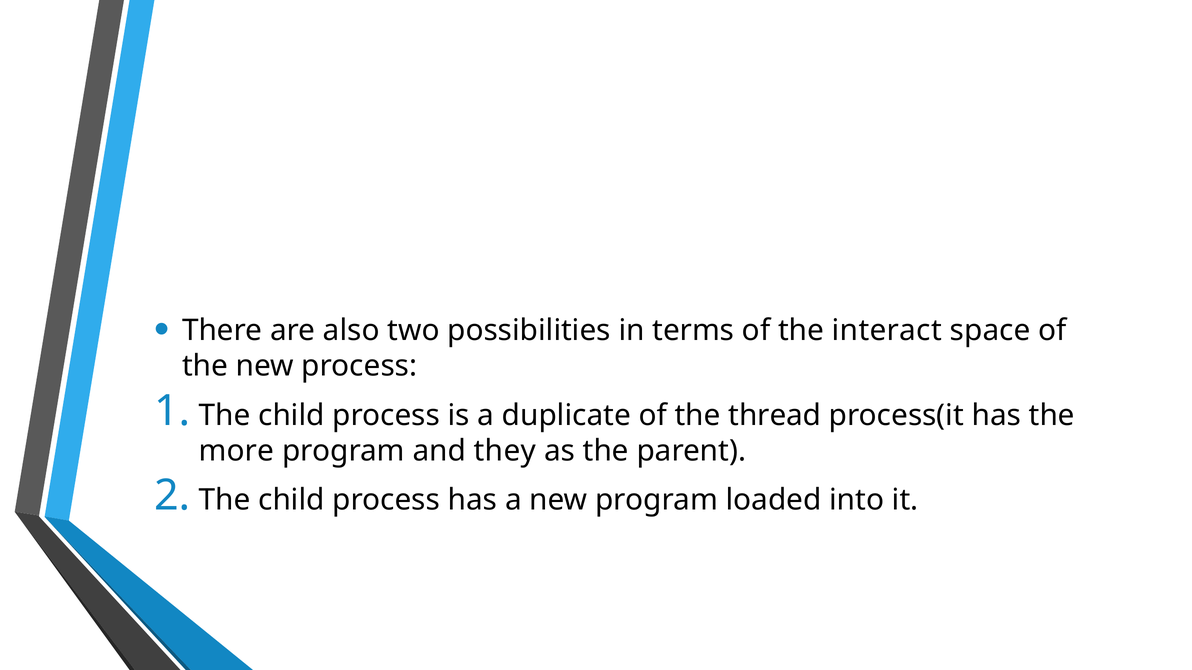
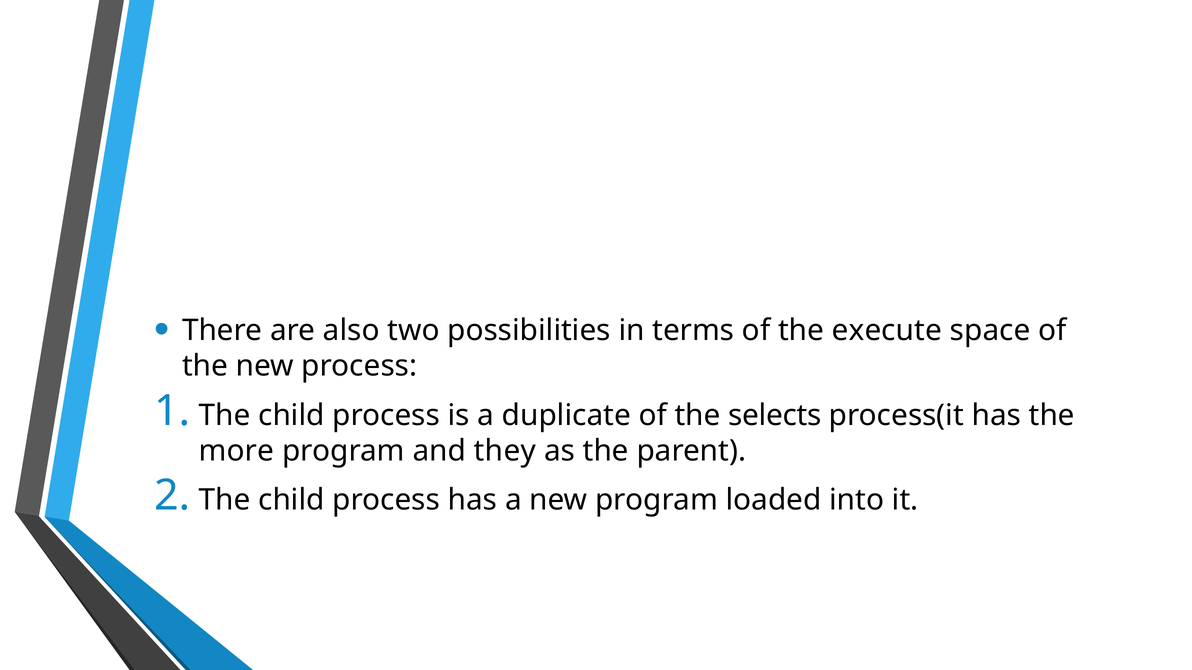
interact: interact -> execute
thread: thread -> selects
